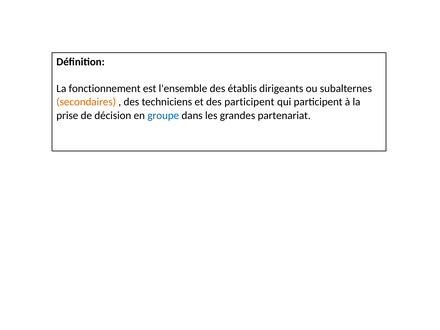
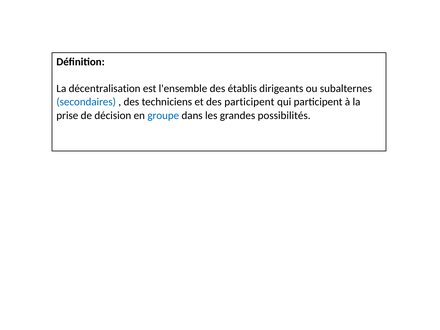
fonctionnement: fonctionnement -> décentralisation
secondaires colour: orange -> blue
partenariat: partenariat -> possibilités
